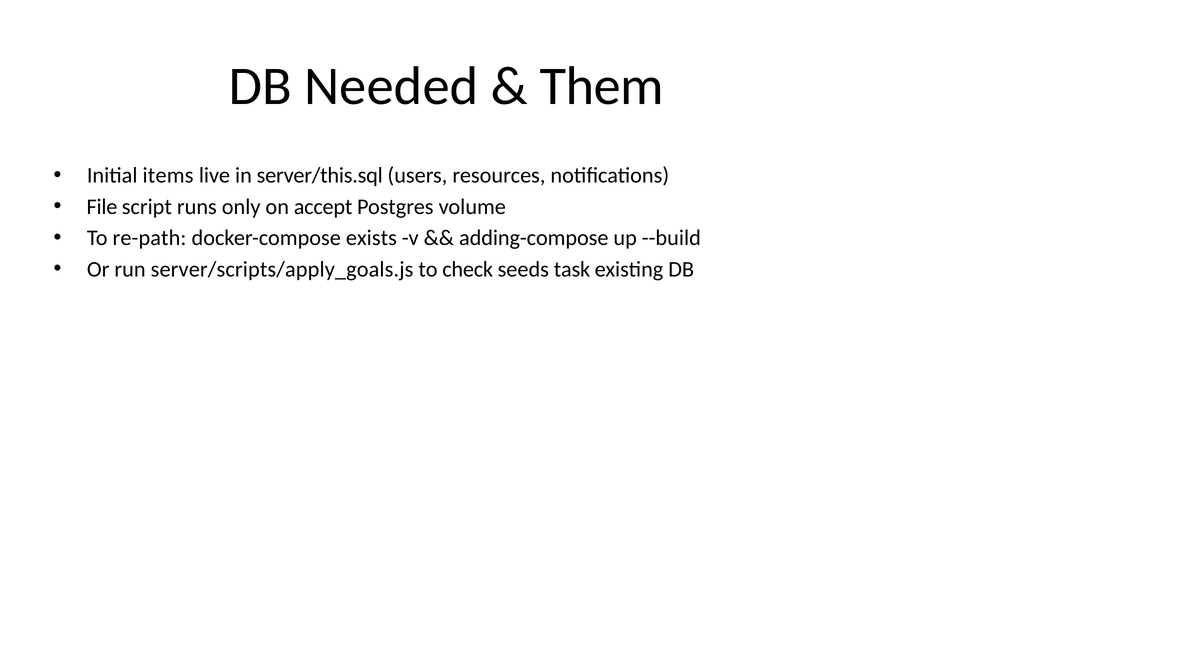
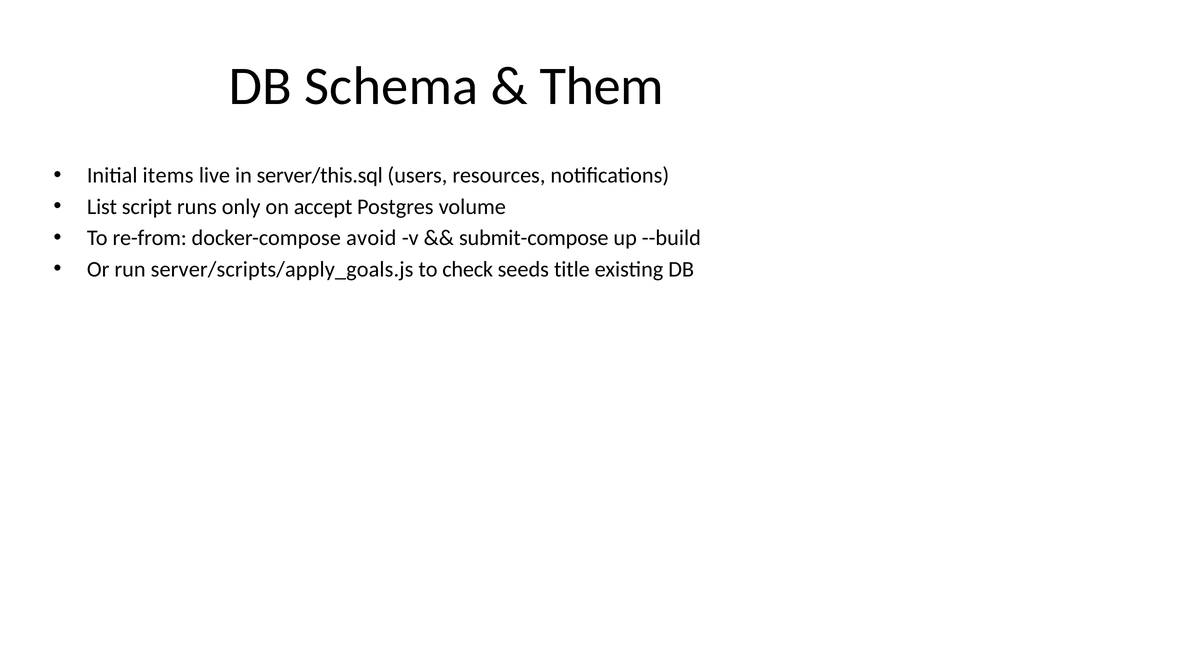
Needed: Needed -> Schema
File: File -> List
re-path: re-path -> re-from
exists: exists -> avoid
adding-compose: adding-compose -> submit-compose
task: task -> title
